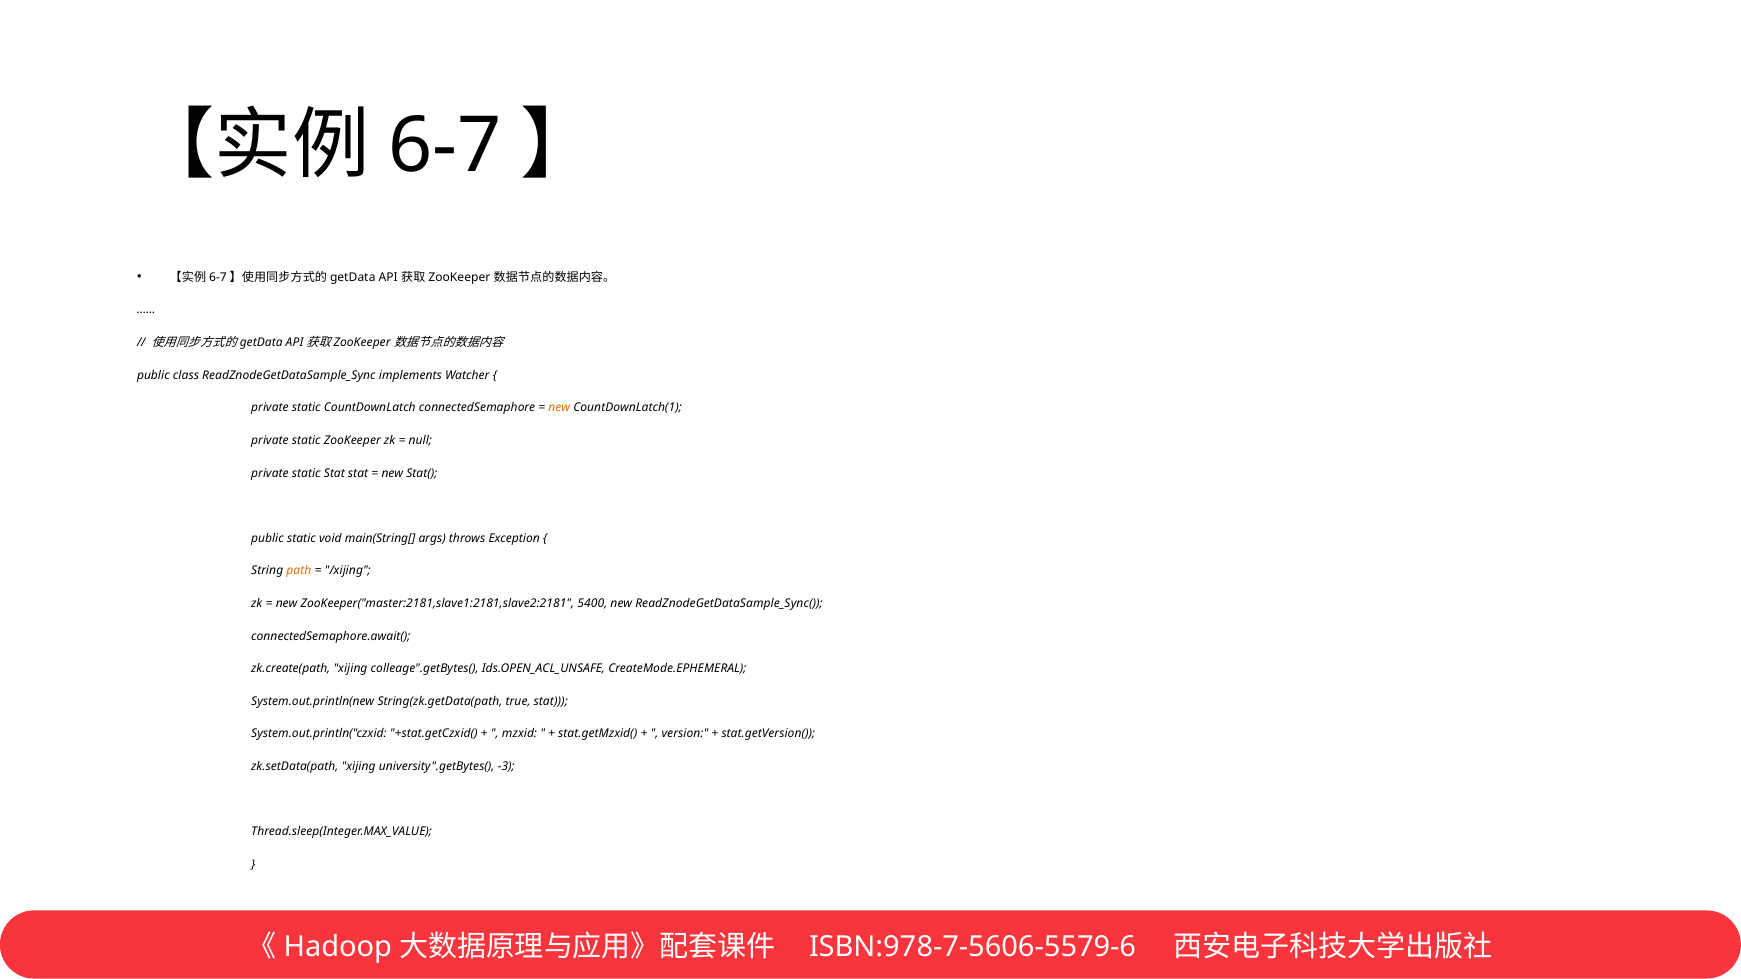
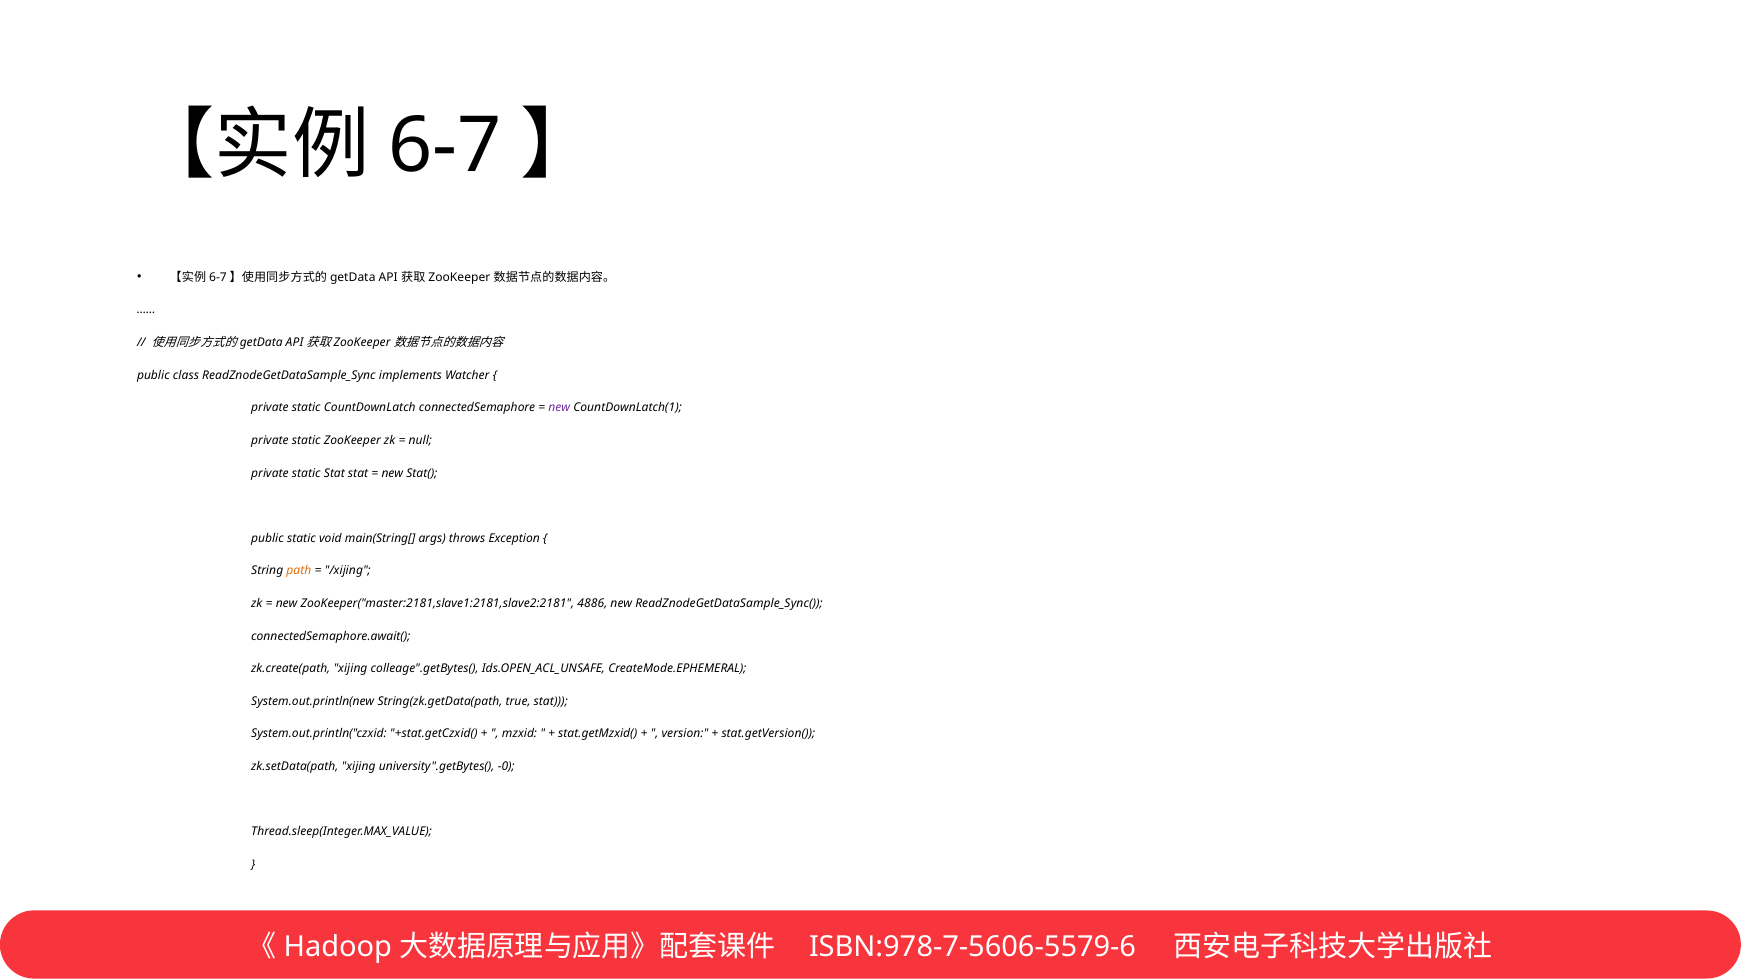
new at (559, 408) colour: orange -> purple
5400: 5400 -> 4886
-3: -3 -> -0
